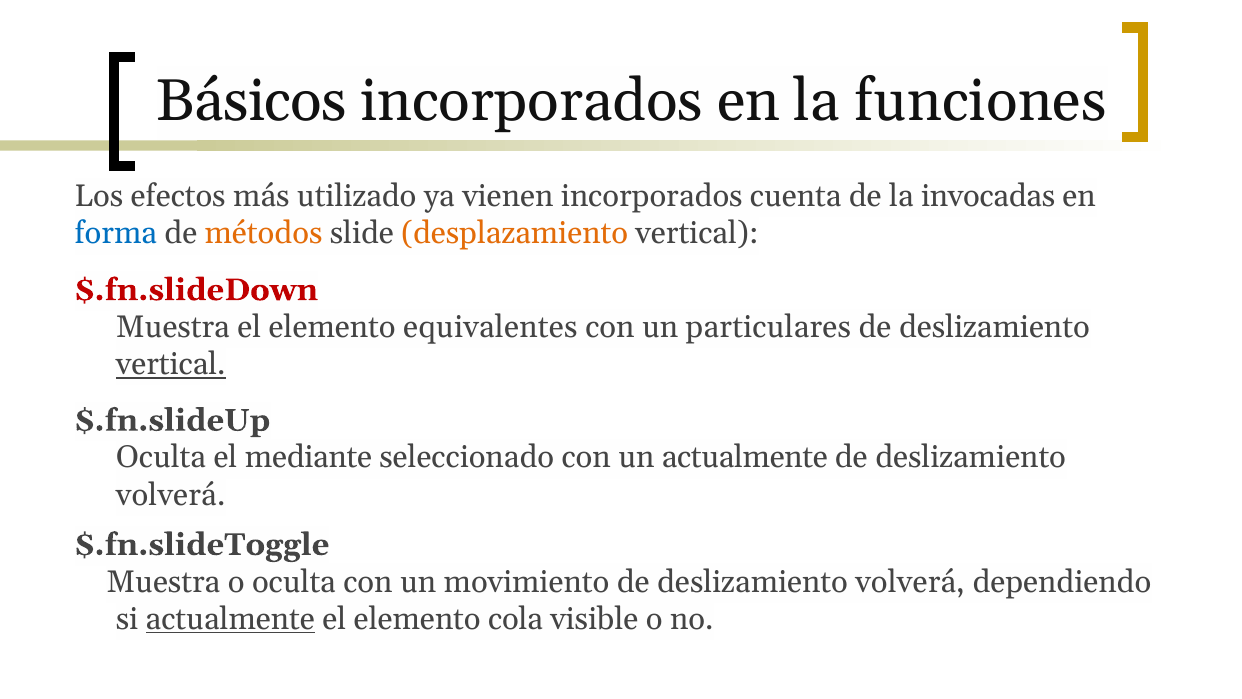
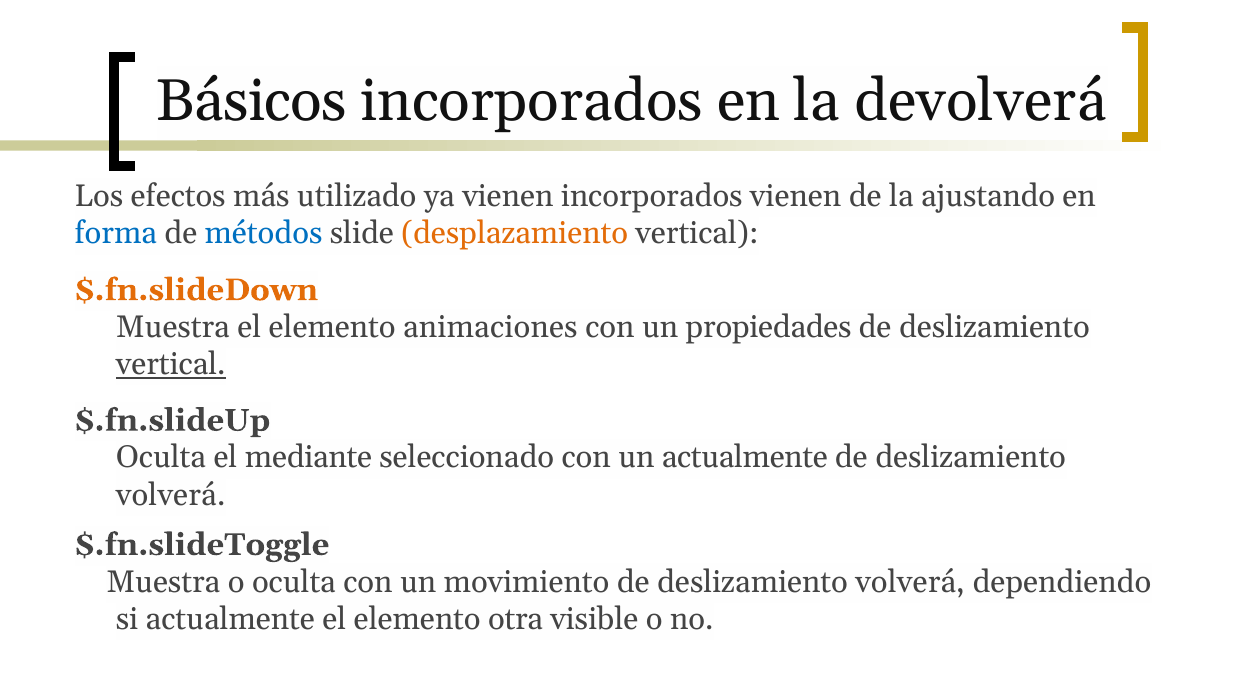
funciones: funciones -> devolverá
cuenta at (796, 196): cuenta -> vienen
invocadas: invocadas -> ajustando
métodos colour: orange -> blue
$.fn.slideDown colour: red -> orange
equivalentes: equivalentes -> animaciones
particulares: particulares -> propiedades
actualmente at (230, 619) underline: present -> none
cola: cola -> otra
